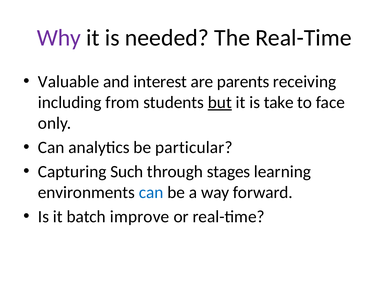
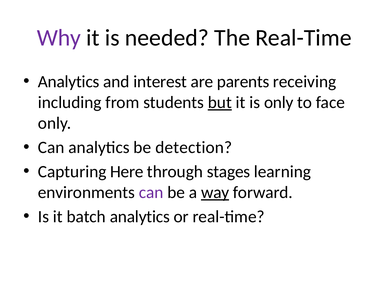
Valuable at (69, 82): Valuable -> Analytics
is take: take -> only
particular: particular -> detection
Such: Such -> Here
can at (151, 192) colour: blue -> purple
way underline: none -> present
batch improve: improve -> analytics
